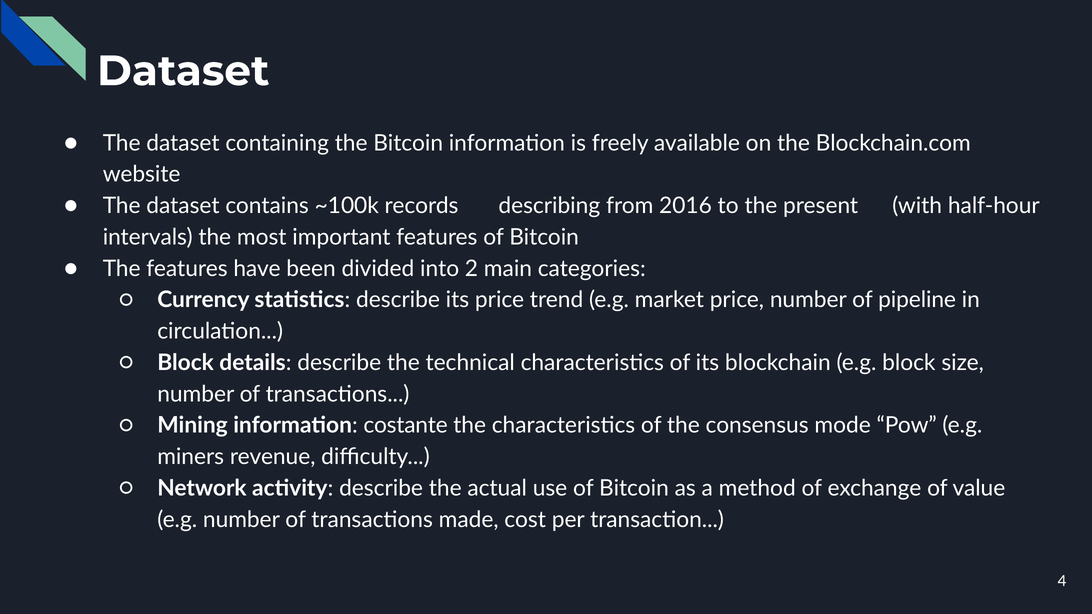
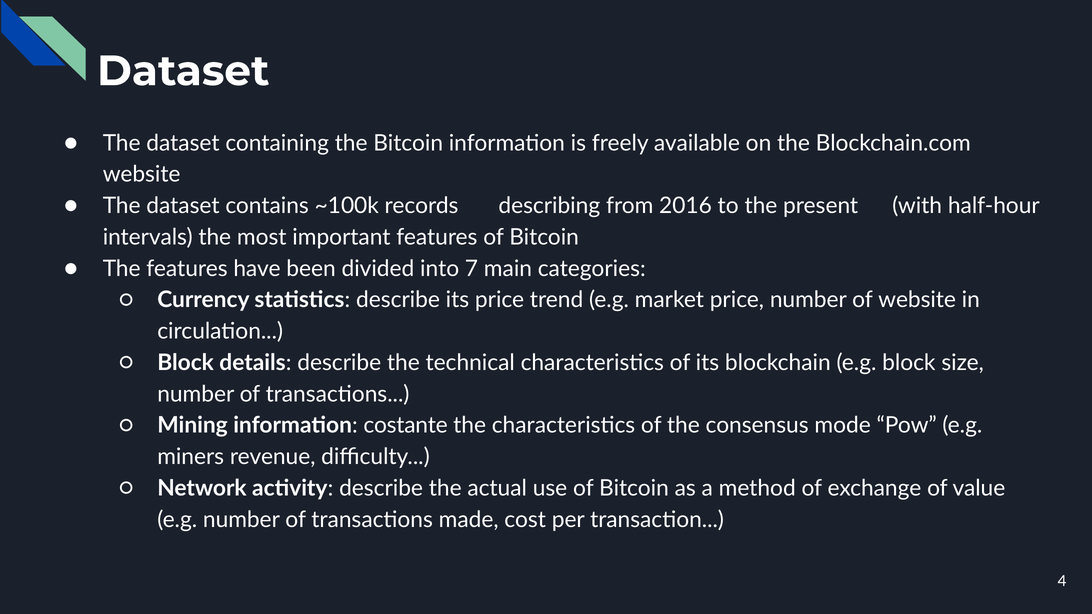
2: 2 -> 7
of pipeline: pipeline -> website
